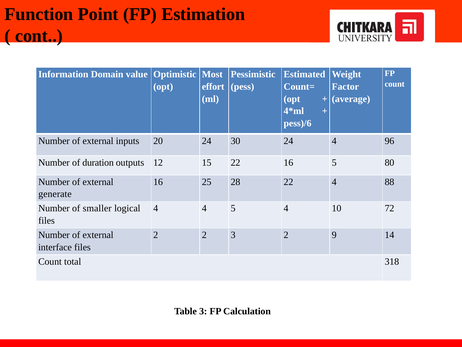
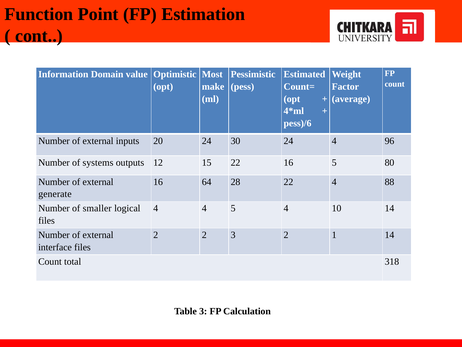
effort: effort -> make
duration: duration -> systems
25: 25 -> 64
10 72: 72 -> 14
9: 9 -> 1
